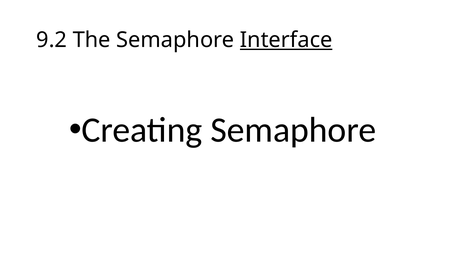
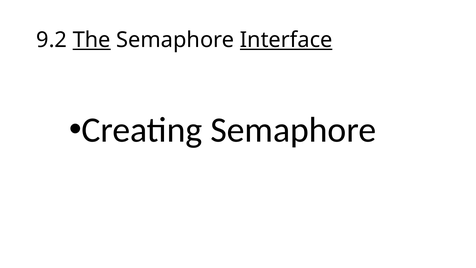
The underline: none -> present
